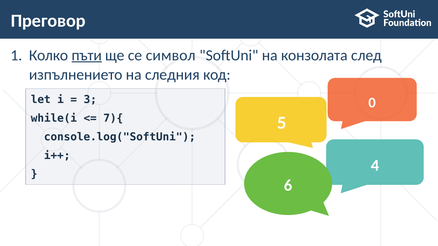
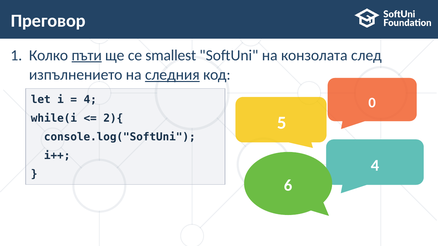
символ: символ -> smallest
следния underline: none -> present
3 at (90, 100): 3 -> 4
7){: 7){ -> 2){
